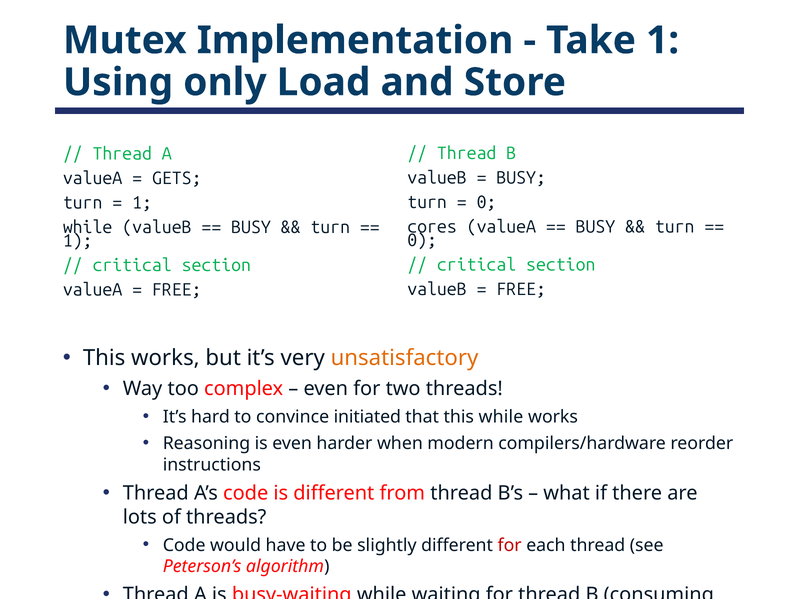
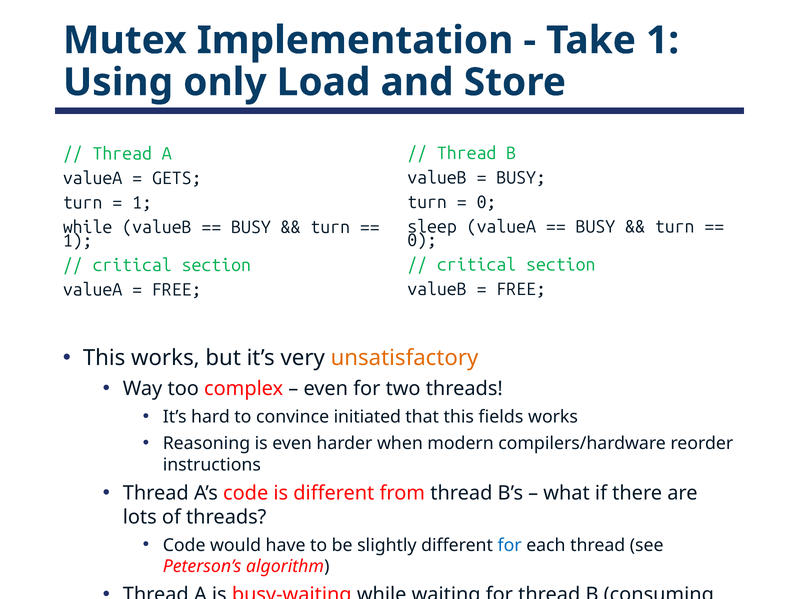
cores: cores -> sleep
this while: while -> fields
for at (510, 545) colour: red -> blue
